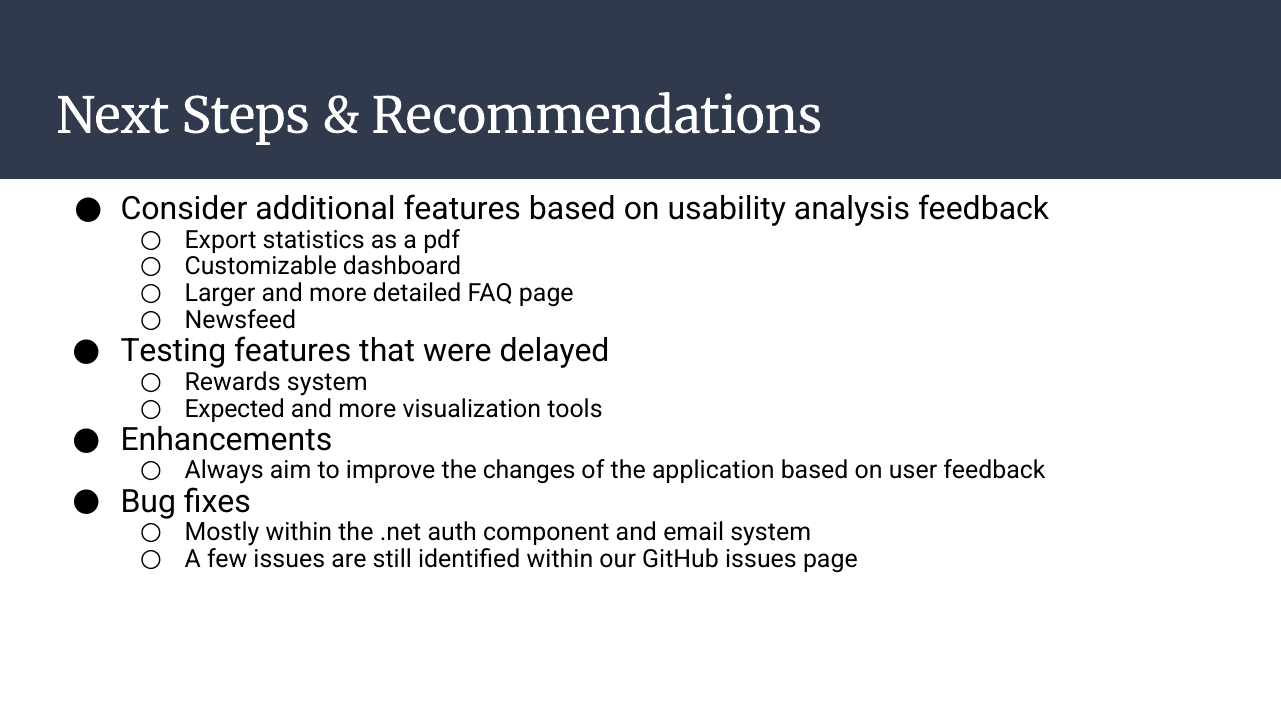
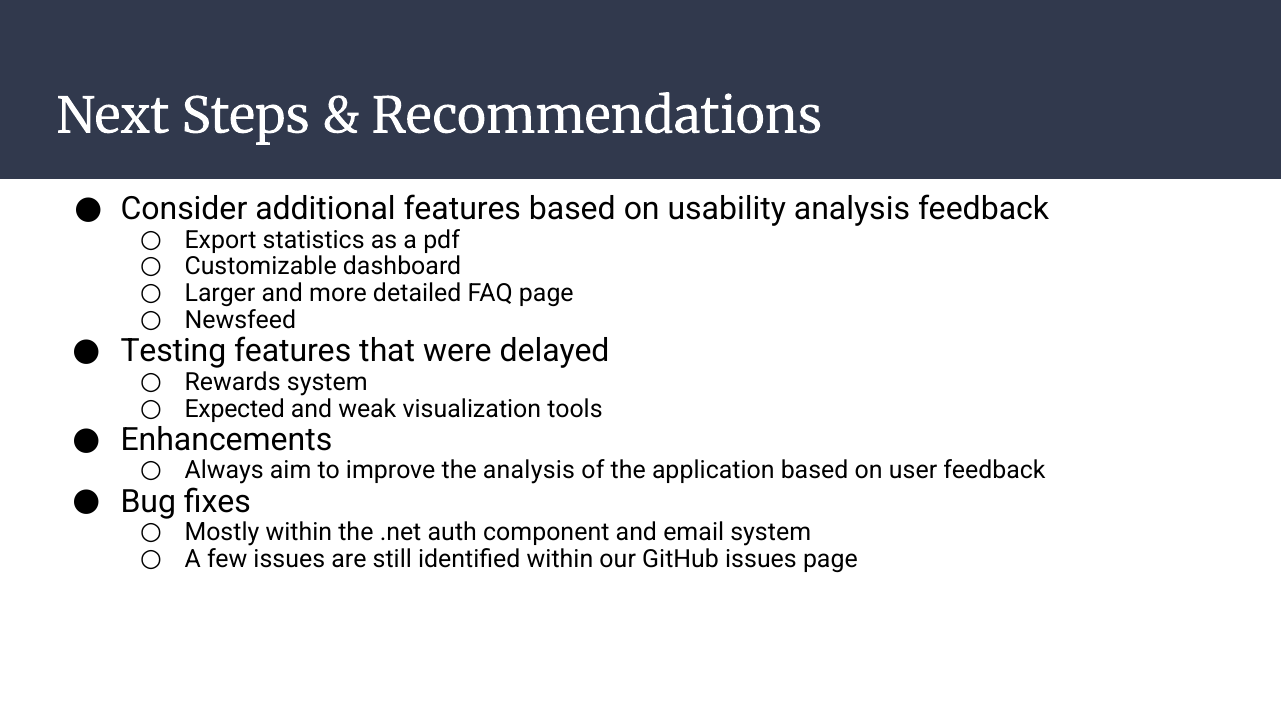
more at (367, 409): more -> weak
the changes: changes -> analysis
